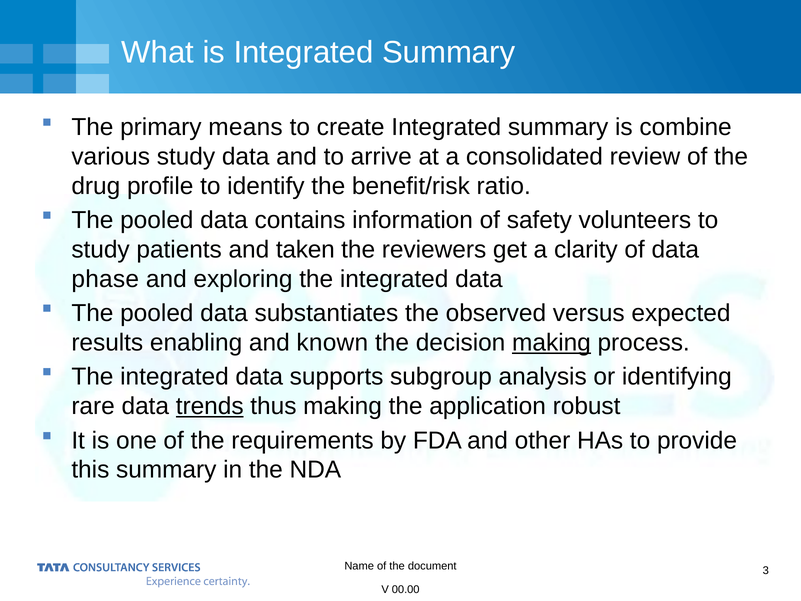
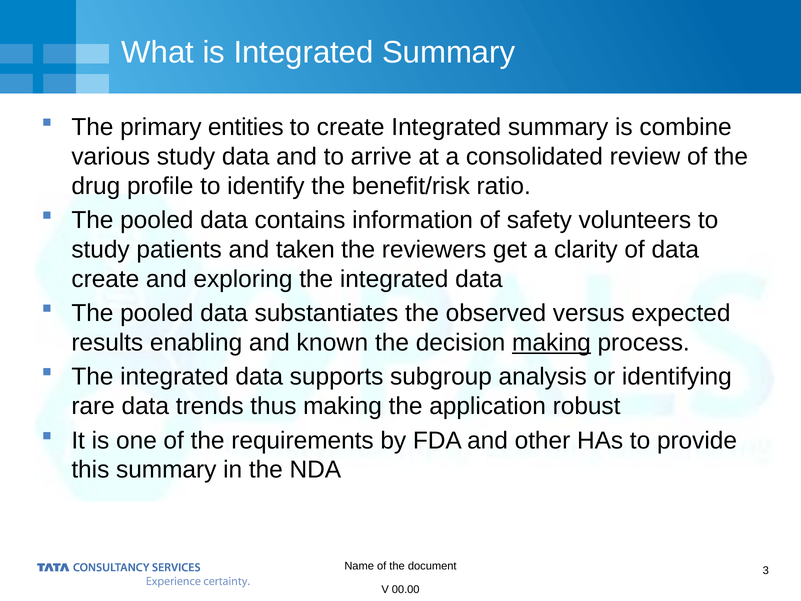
means: means -> entities
phase at (105, 279): phase -> create
trends underline: present -> none
